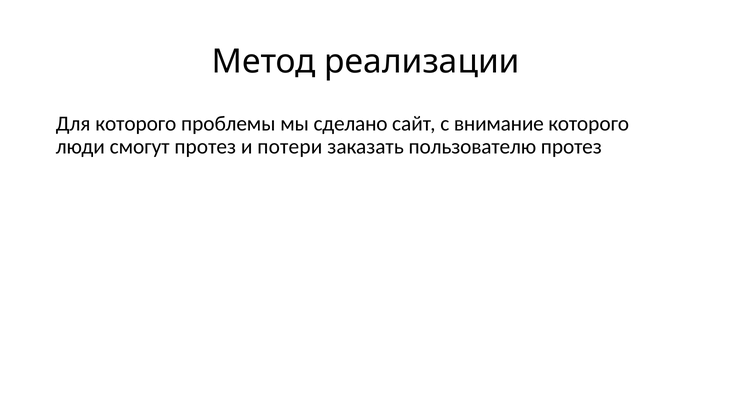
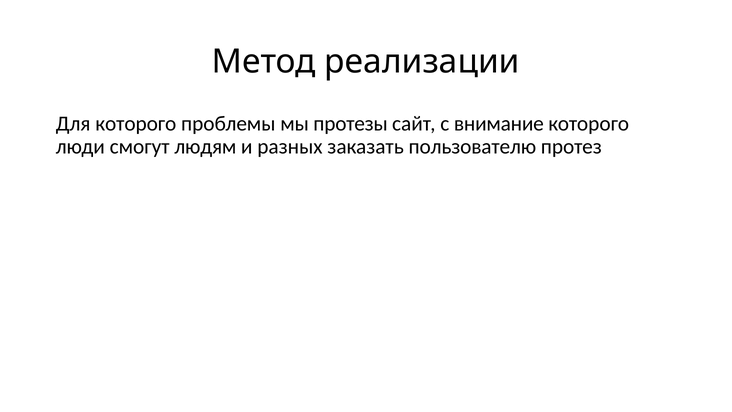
сделано: сделано -> протезы
смогут протез: протез -> людям
потери: потери -> разных
